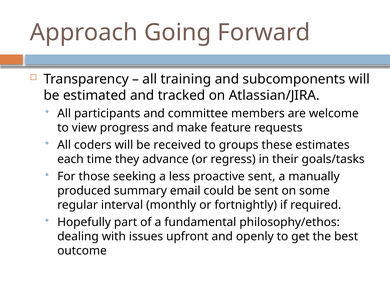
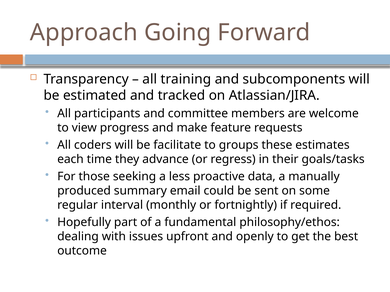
received: received -> facilitate
proactive sent: sent -> data
